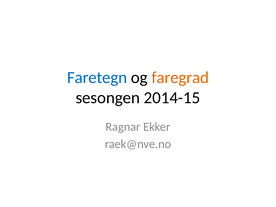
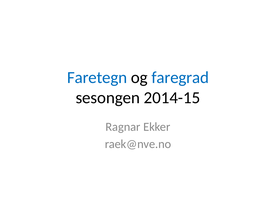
faregrad colour: orange -> blue
